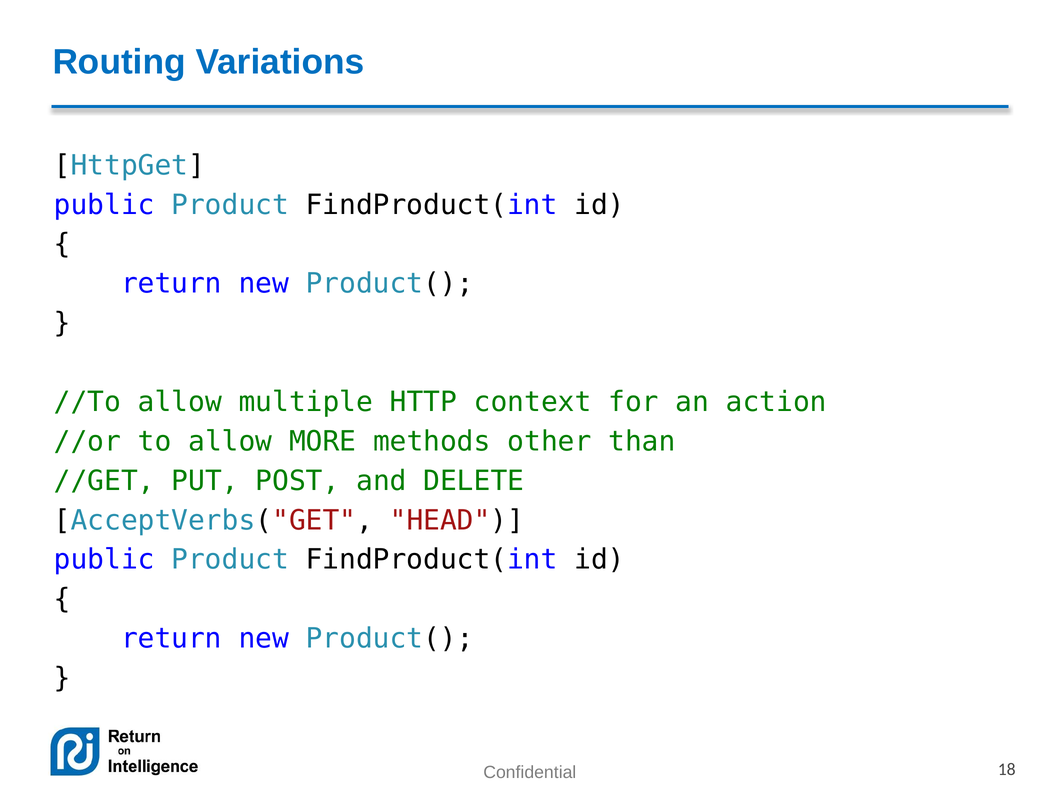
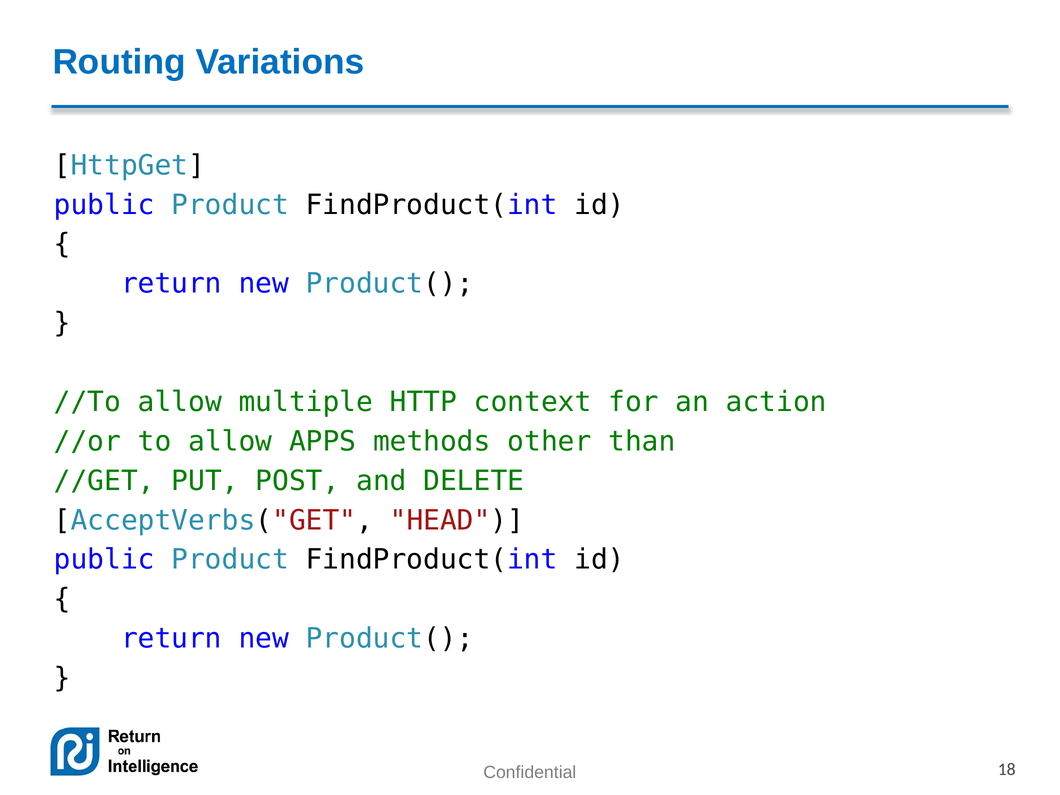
MORE: MORE -> APPS
